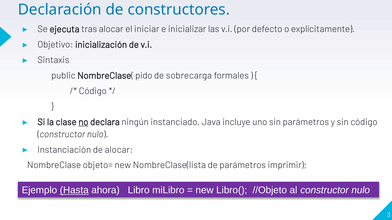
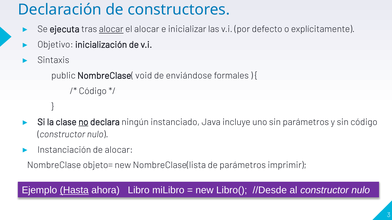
alocar at (111, 29) underline: none -> present
el iniciar: iniciar -> alocar
pido: pido -> void
sobrecarga: sobrecarga -> enviándose
//Objeto: //Objeto -> //Desde
